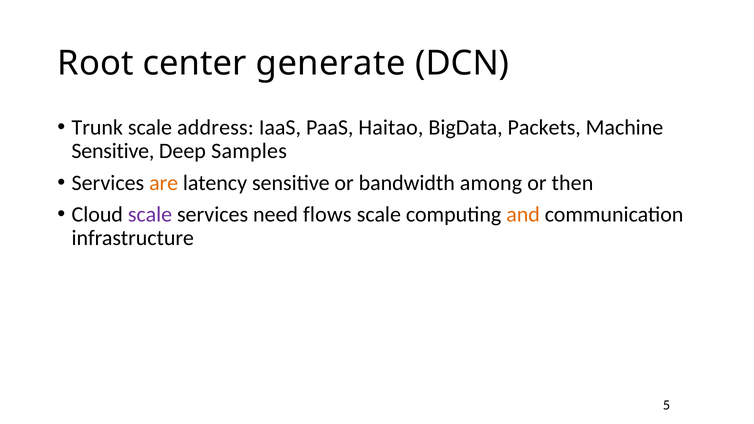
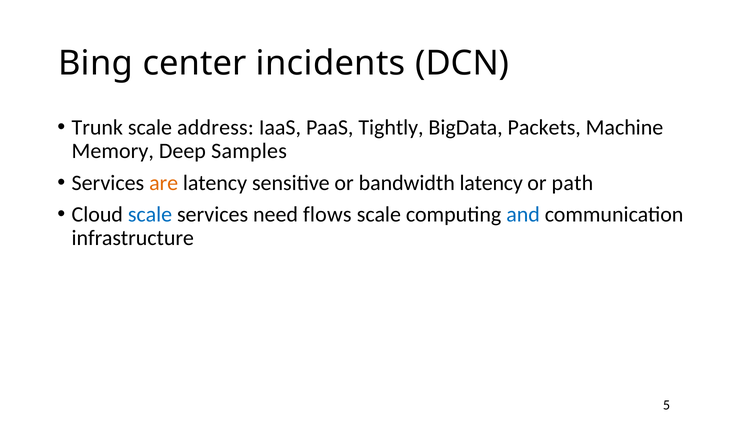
Root: Root -> Bing
generate: generate -> incidents
Haitao: Haitao -> Tightly
Sensitive at (113, 151): Sensitive -> Memory
bandwidth among: among -> latency
then: then -> path
scale at (150, 214) colour: purple -> blue
and colour: orange -> blue
